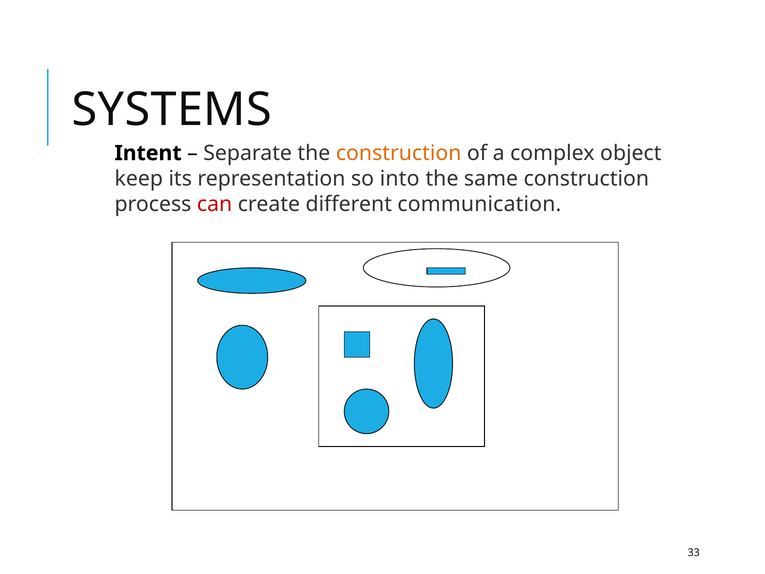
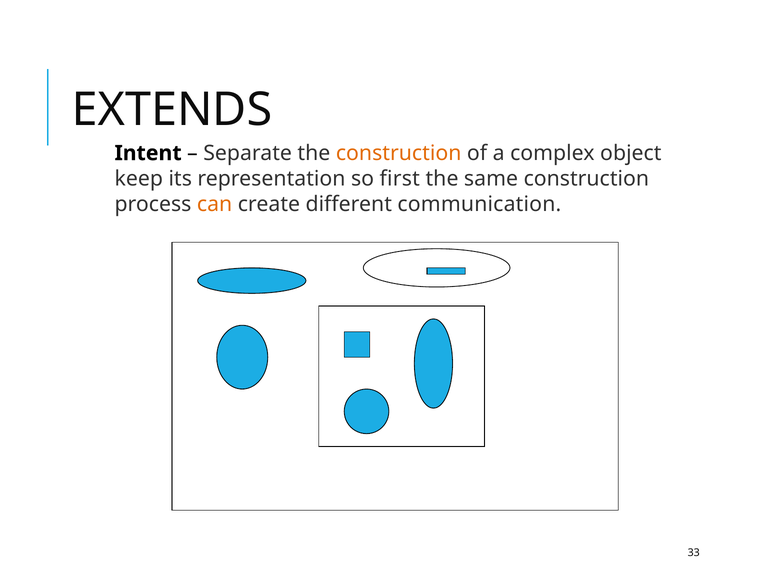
SYSTEMS: SYSTEMS -> EXTENDS
into: into -> first
can colour: red -> orange
